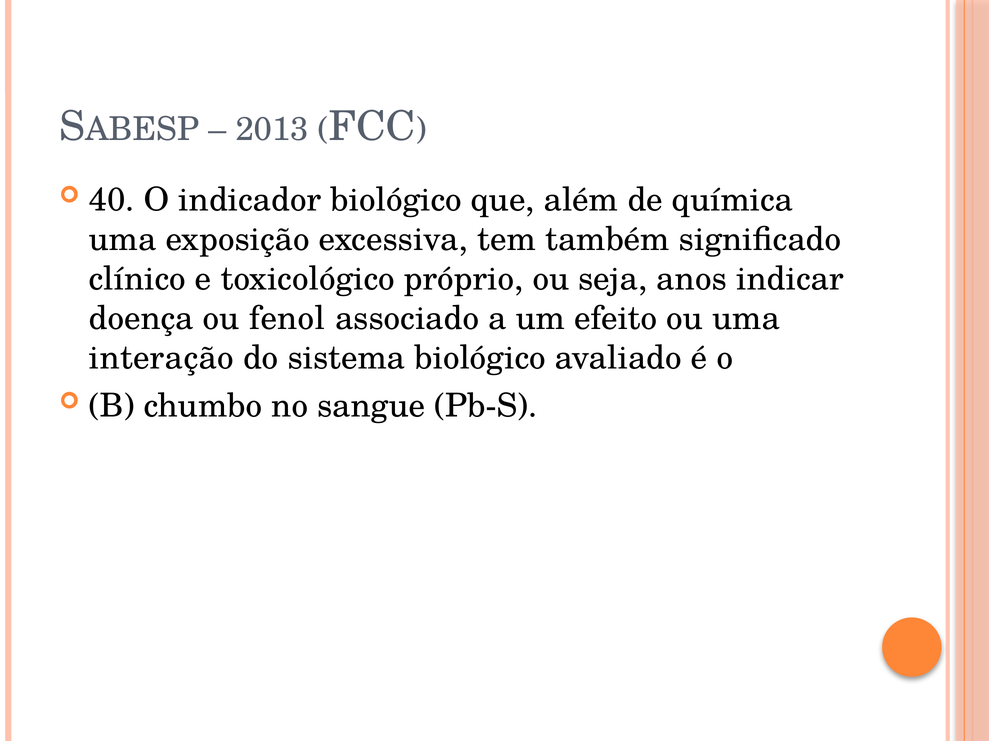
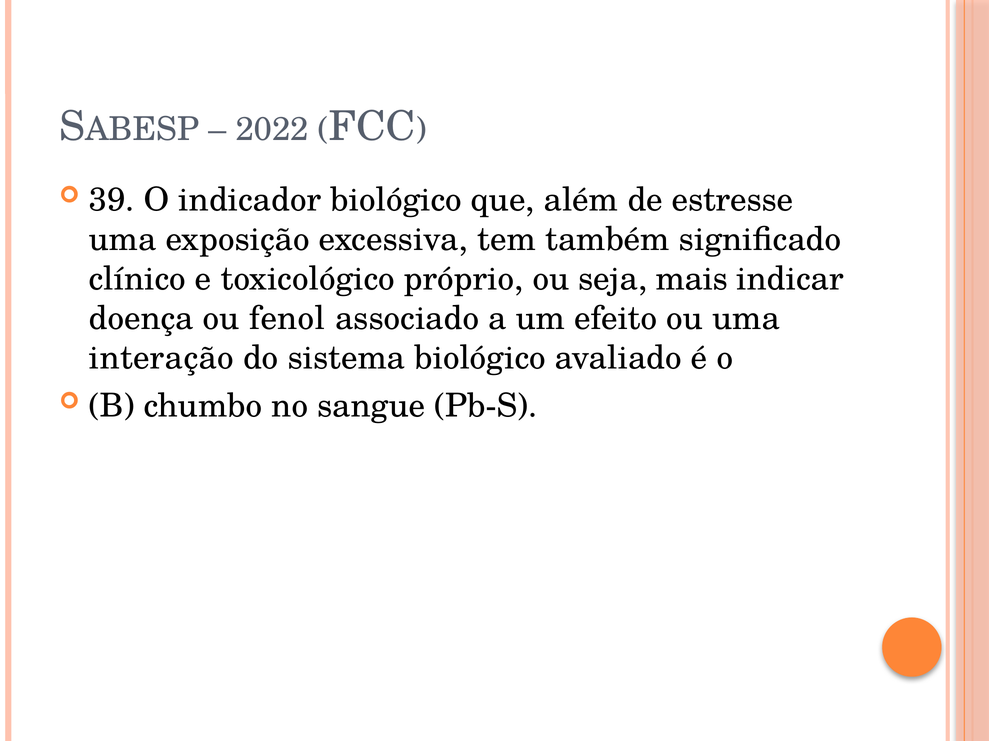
2013: 2013 -> 2022
40: 40 -> 39
química: química -> estresse
anos: anos -> mais
